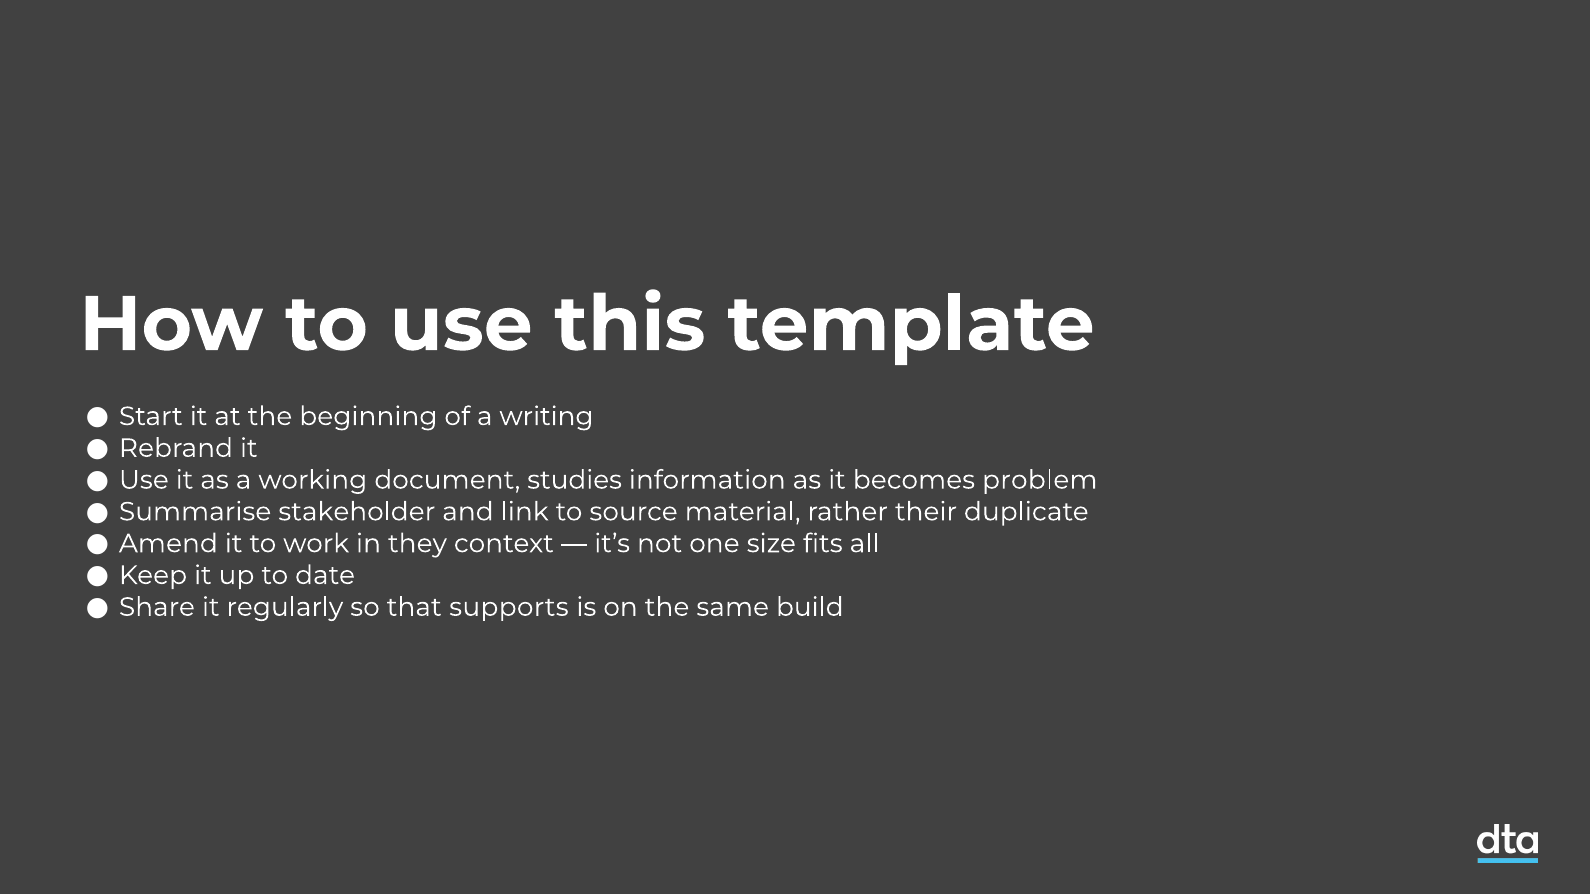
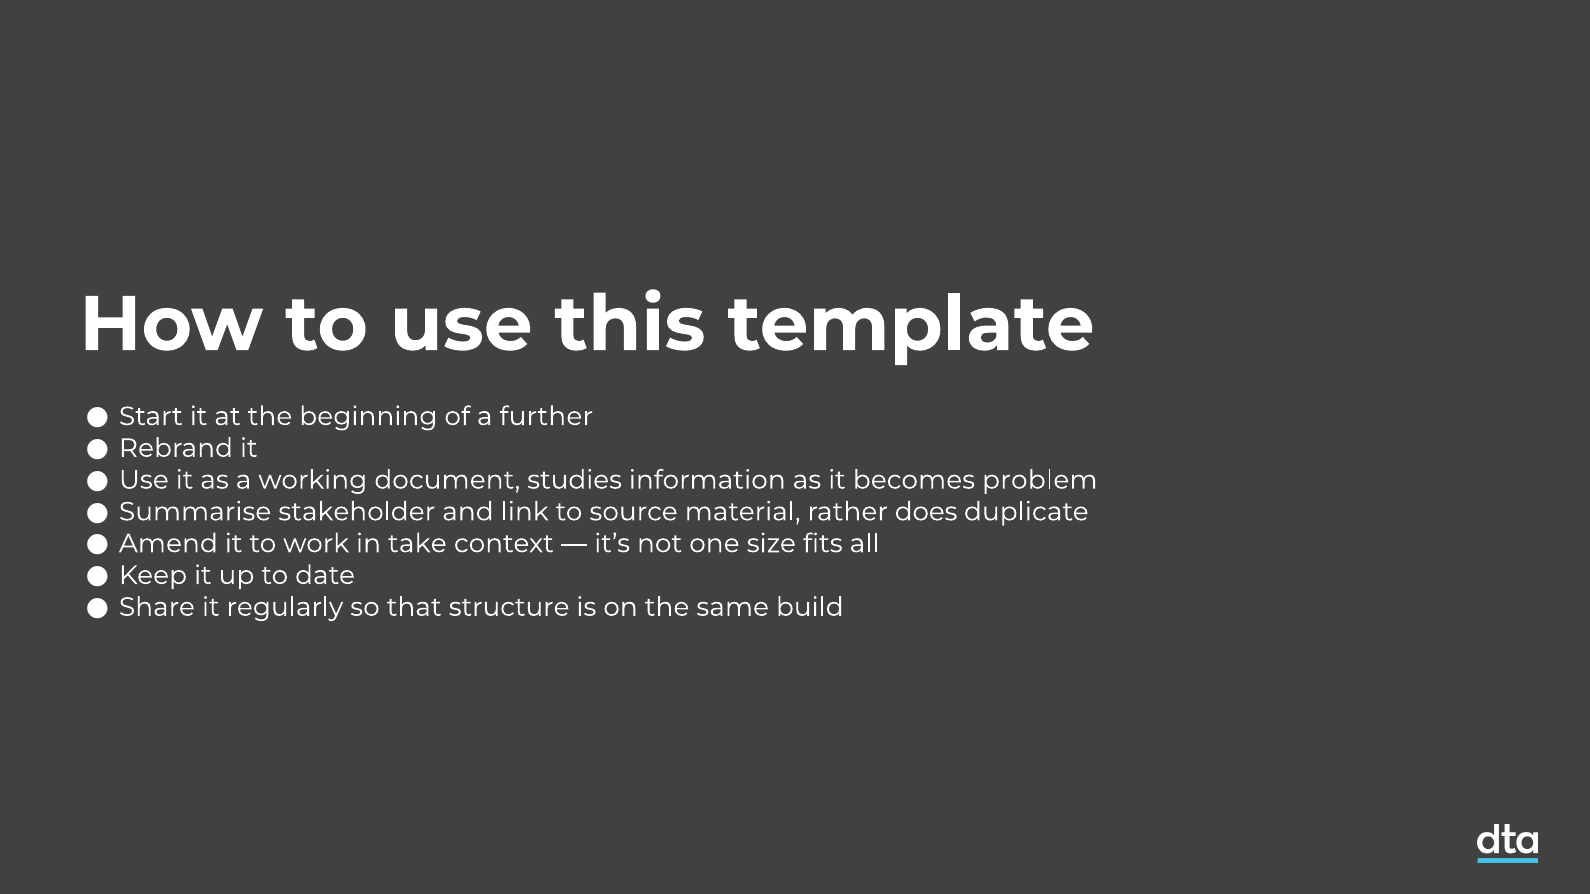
writing: writing -> further
their: their -> does
they: they -> take
supports: supports -> structure
